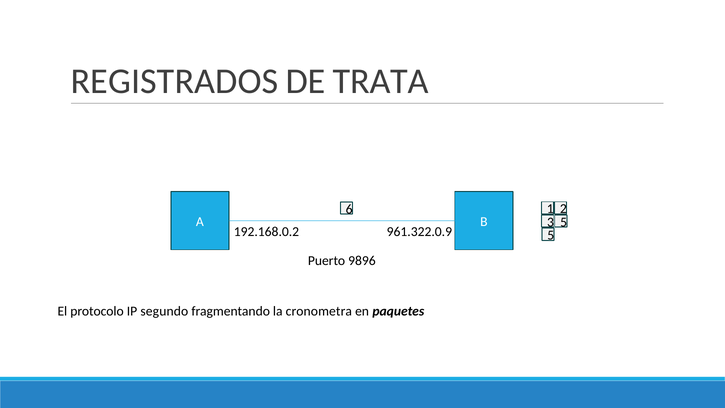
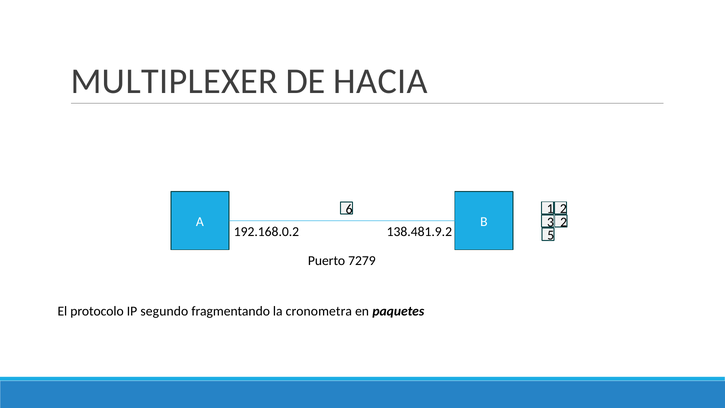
REGISTRADOS: REGISTRADOS -> MULTIPLEXER
TRATA: TRATA -> HACIA
5 at (564, 222): 5 -> 2
961.322.0.9: 961.322.0.9 -> 138.481.9.2
9896: 9896 -> 7279
